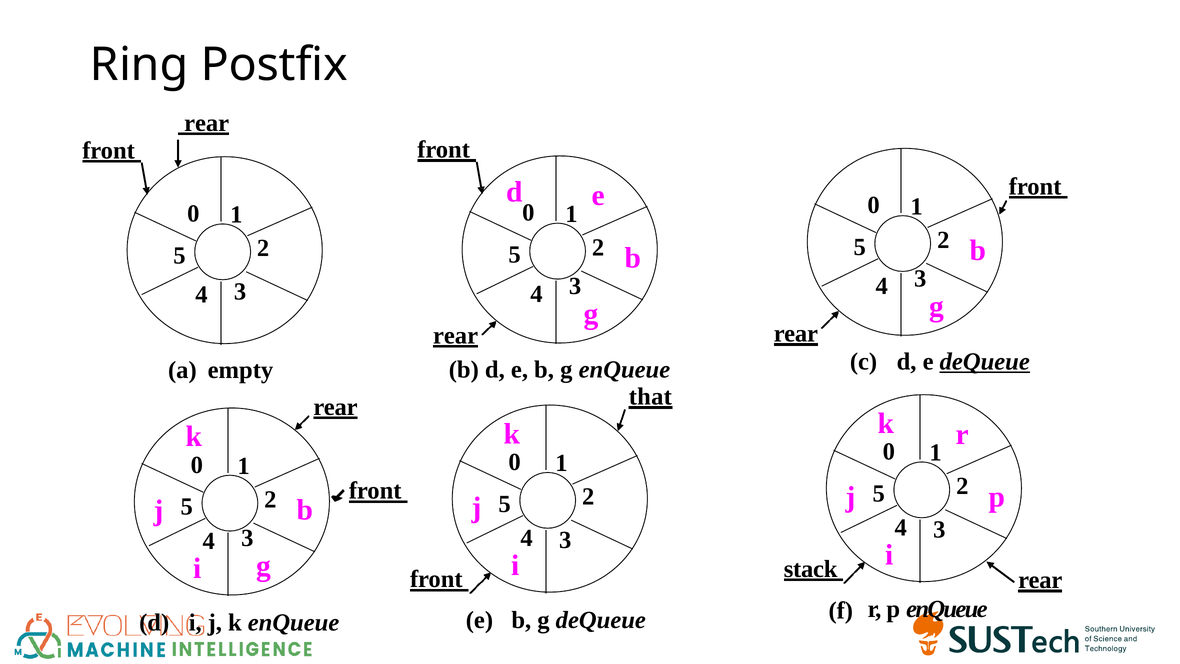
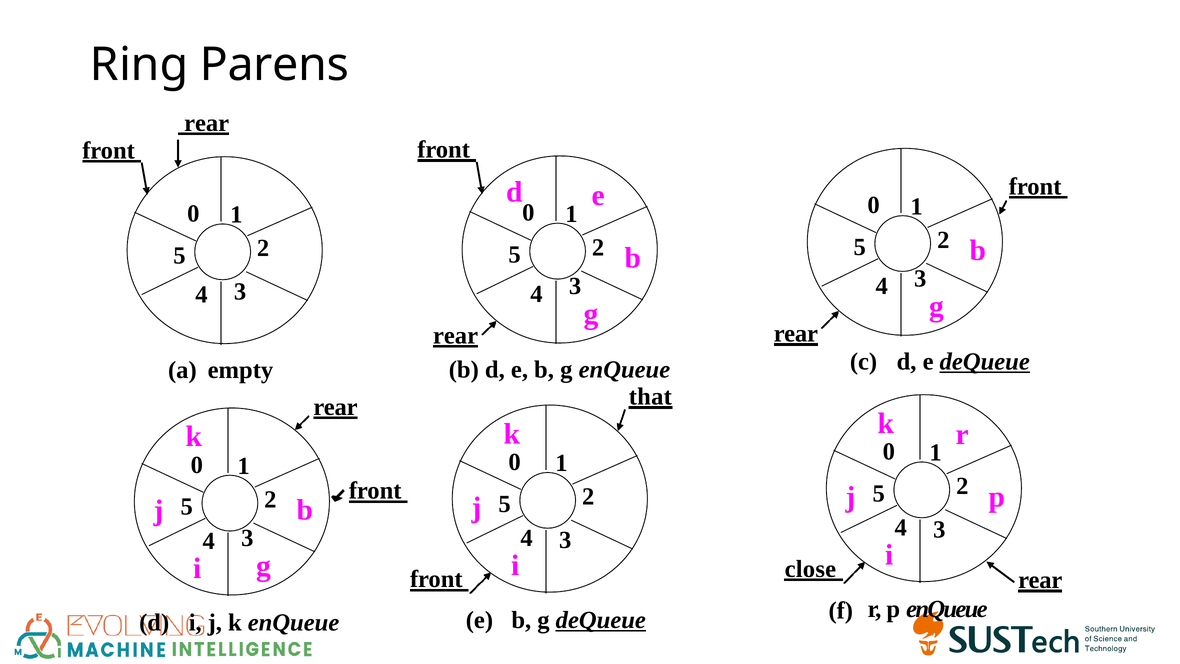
Postfix: Postfix -> Parens
stack: stack -> close
deQueue at (601, 620) underline: none -> present
